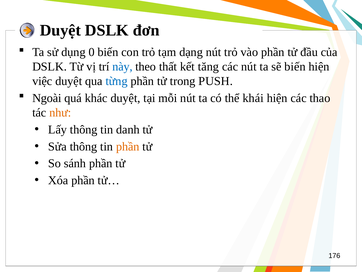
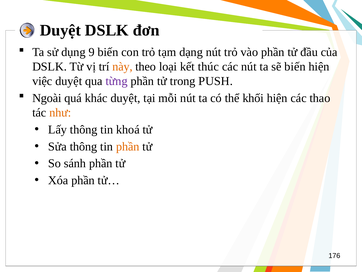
0: 0 -> 9
này colour: blue -> orange
thất: thất -> loại
tăng: tăng -> thúc
từng colour: blue -> purple
khái: khái -> khối
danh: danh -> khoá
